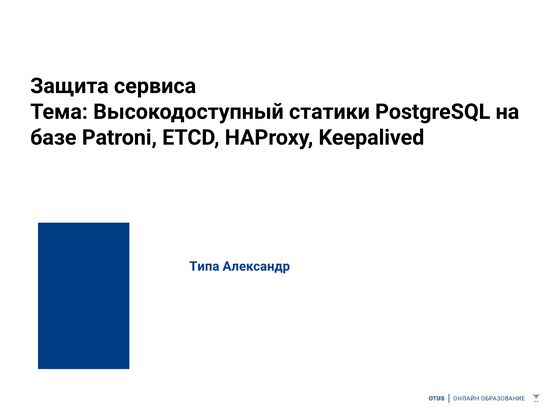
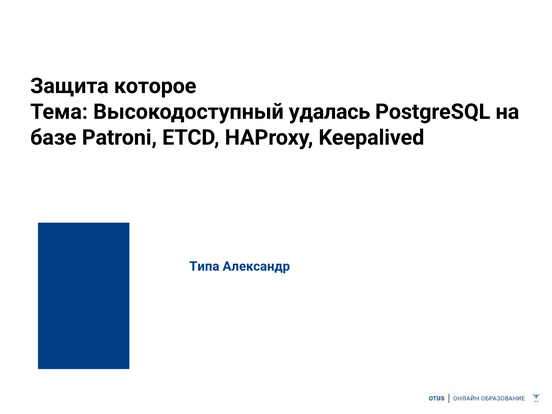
сервиса: сервиса -> которое
статики: статики -> удалась
